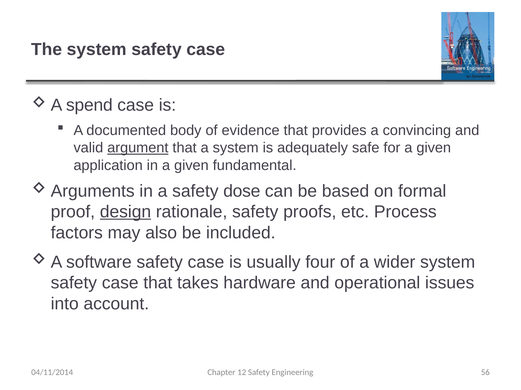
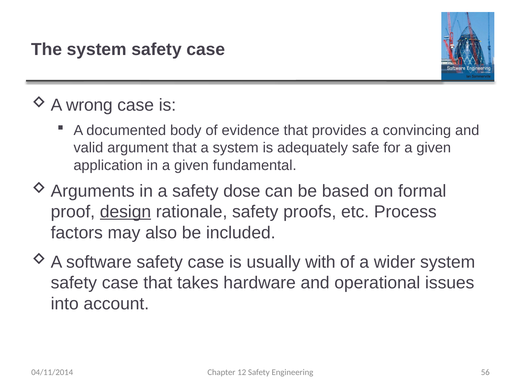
spend: spend -> wrong
argument underline: present -> none
four: four -> with
